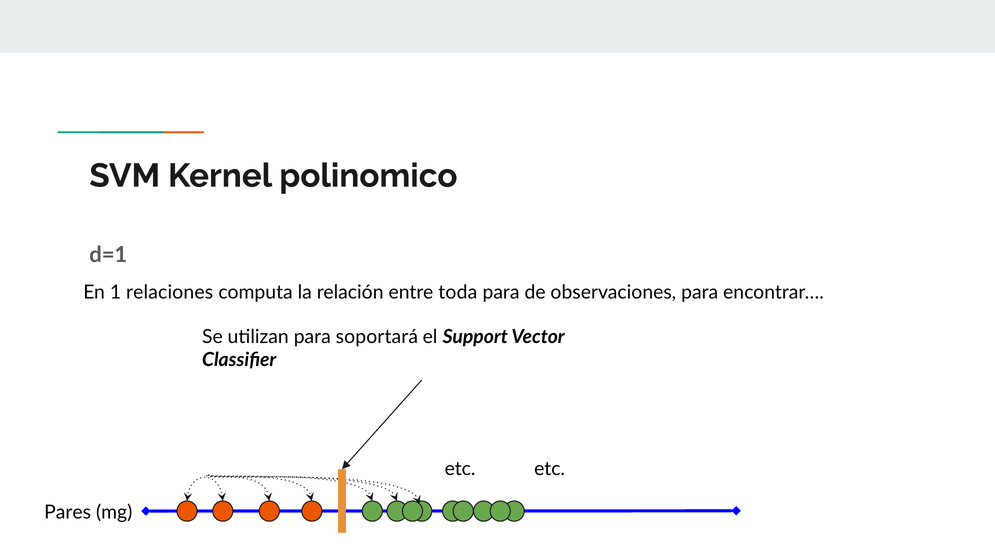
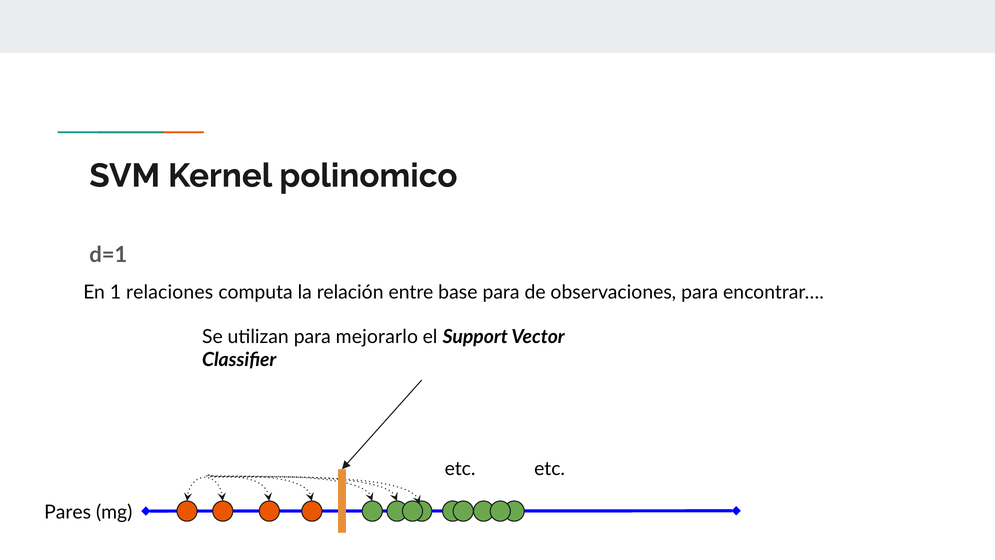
toda: toda -> base
soportará: soportará -> mejorarlo
